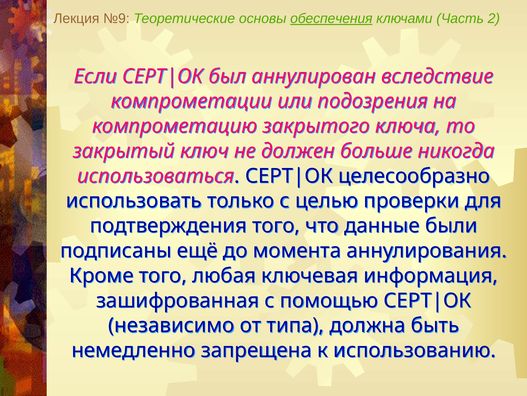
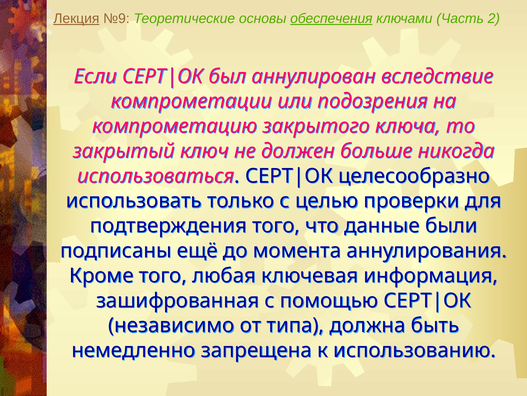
Лекция underline: none -> present
